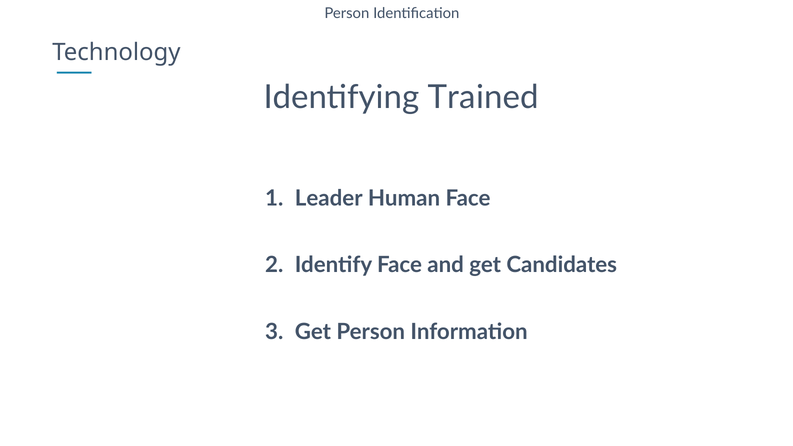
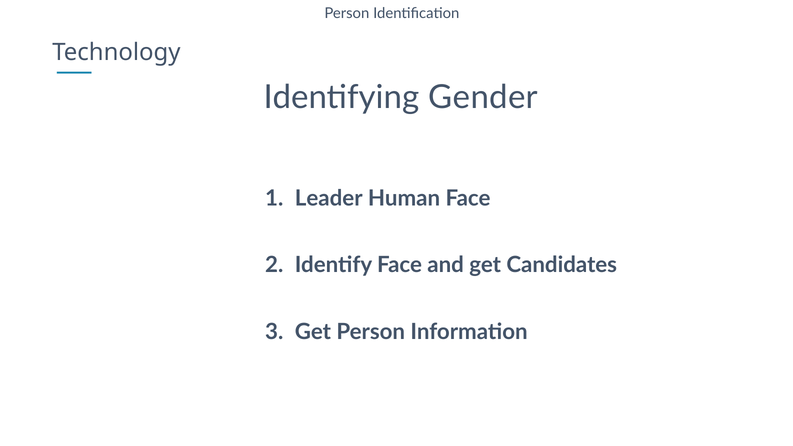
Trained: Trained -> Gender
